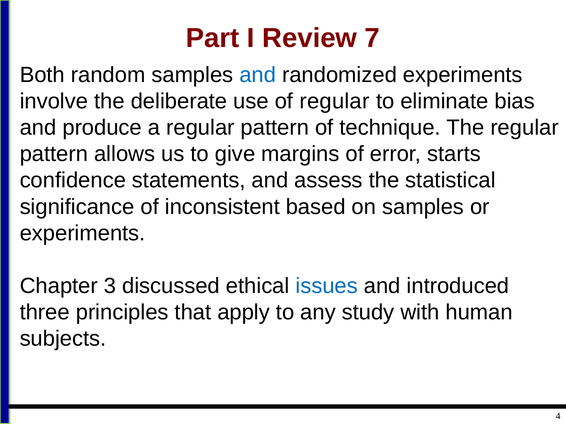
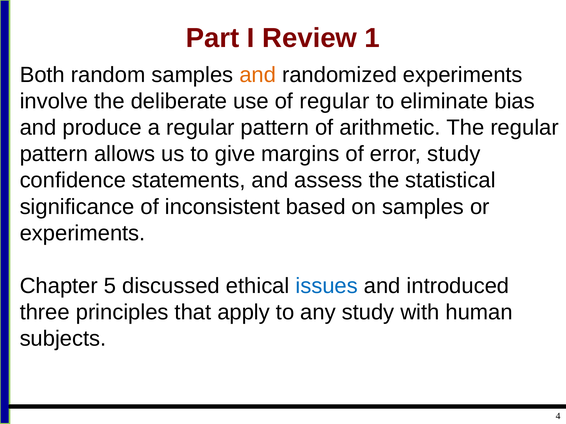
7: 7 -> 1
and at (258, 75) colour: blue -> orange
technique: technique -> arithmetic
error starts: starts -> study
3: 3 -> 5
